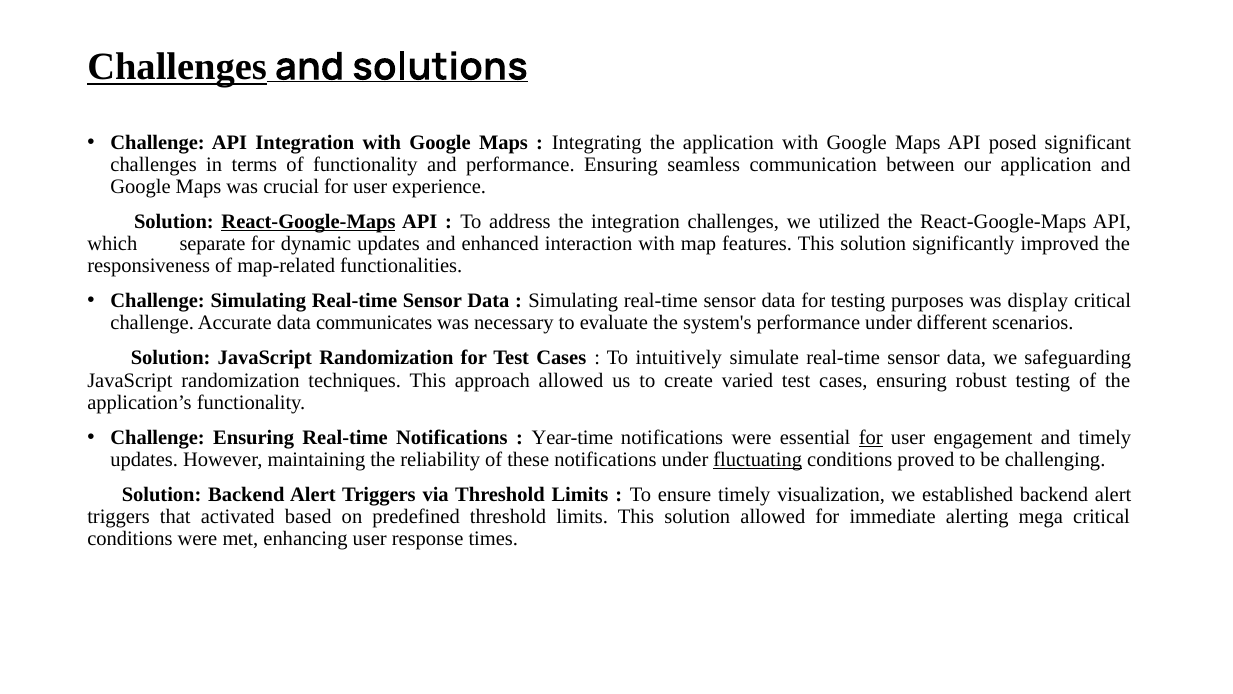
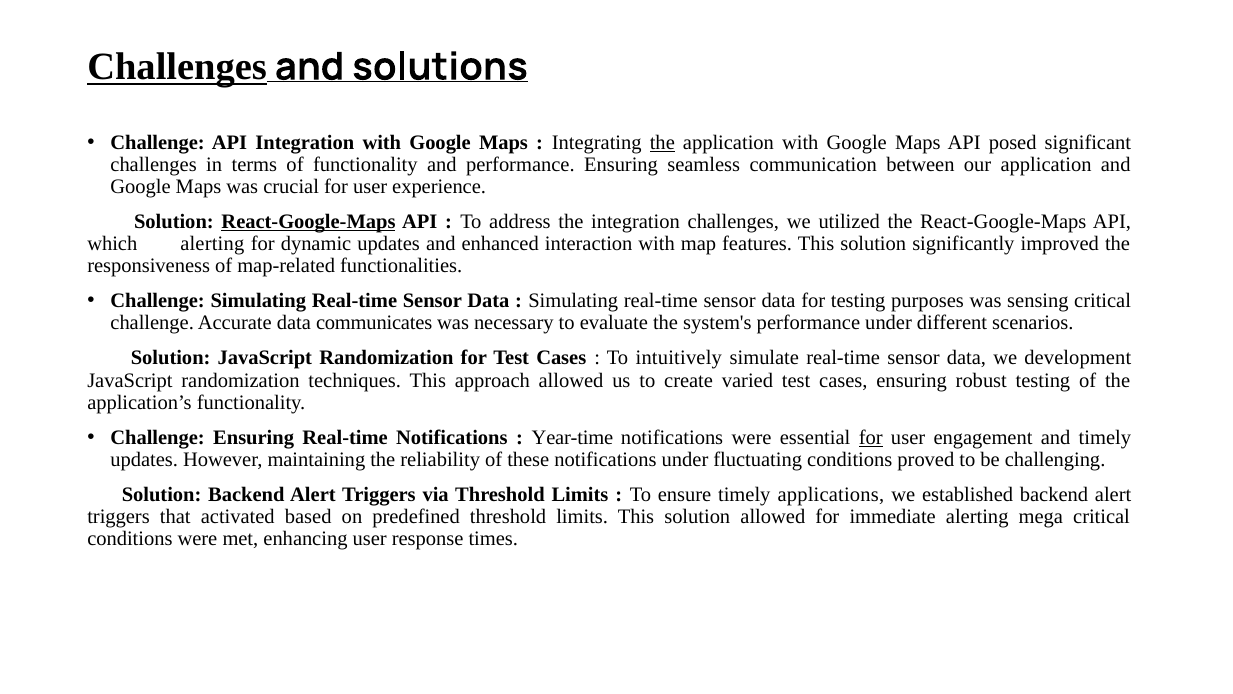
the at (662, 142) underline: none -> present
which separate: separate -> alerting
display: display -> sensing
safeguarding: safeguarding -> development
fluctuating underline: present -> none
visualization: visualization -> applications
